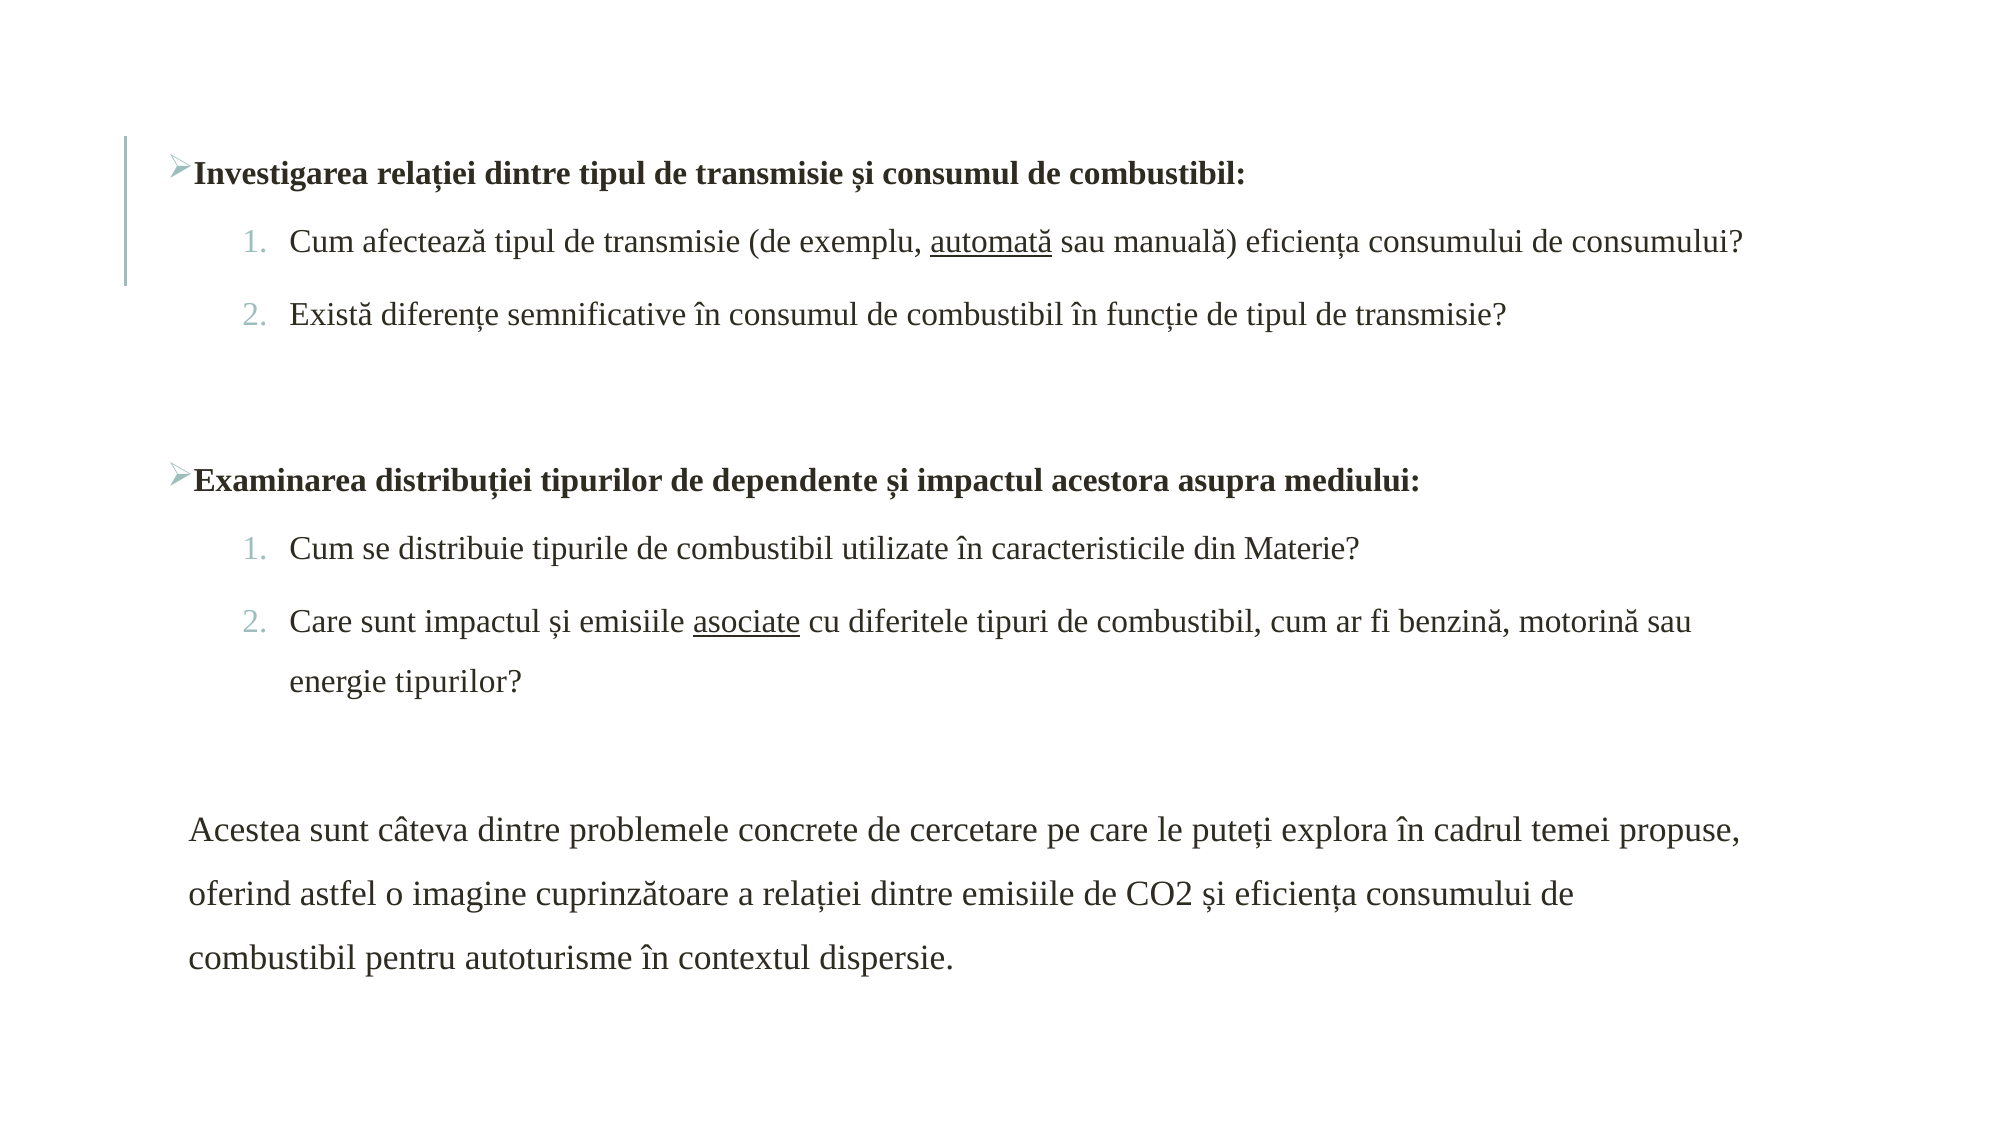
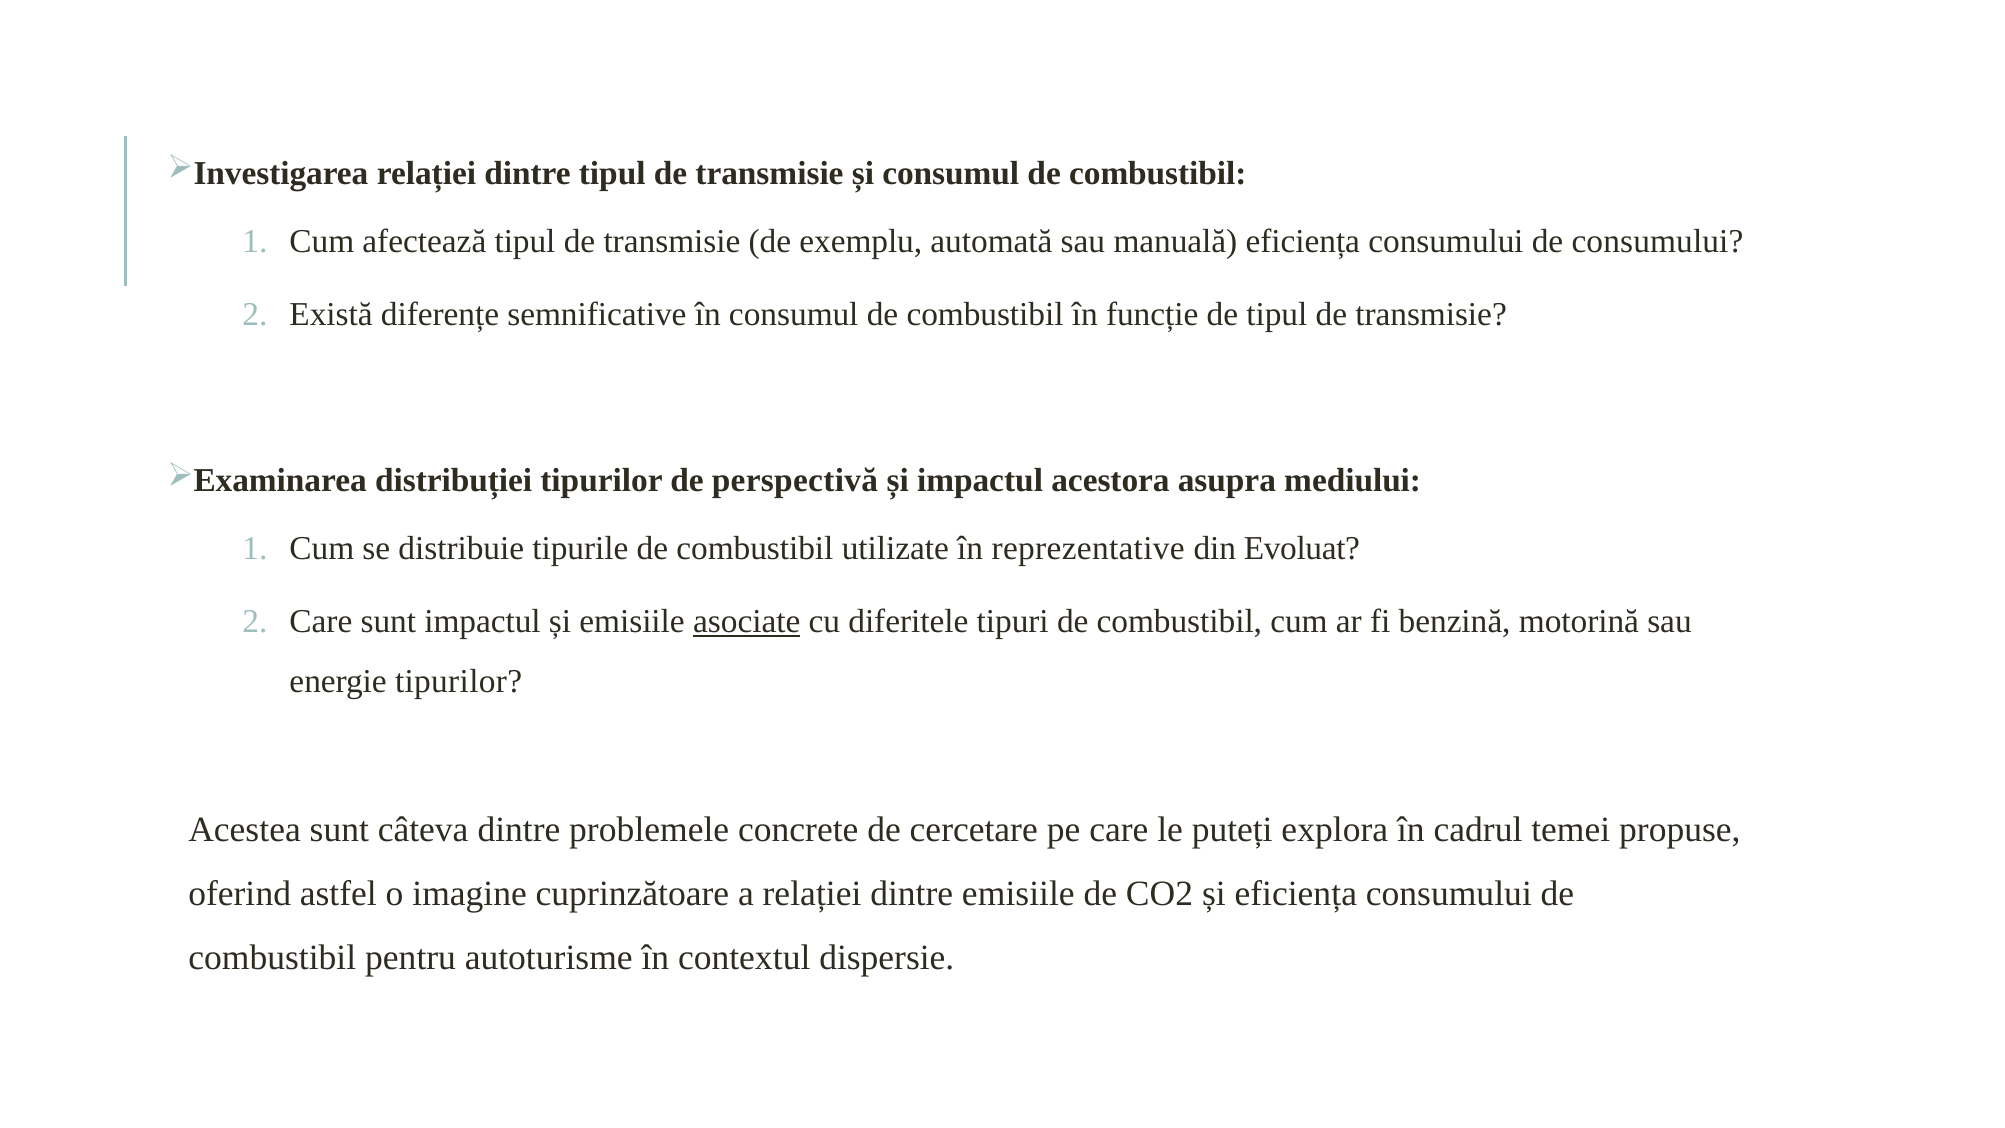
automată underline: present -> none
dependente: dependente -> perspectivă
caracteristicile: caracteristicile -> reprezentative
Materie: Materie -> Evoluat
